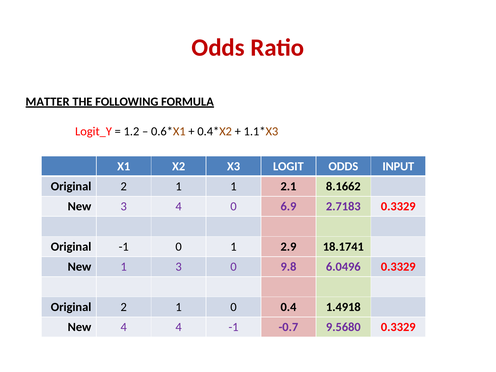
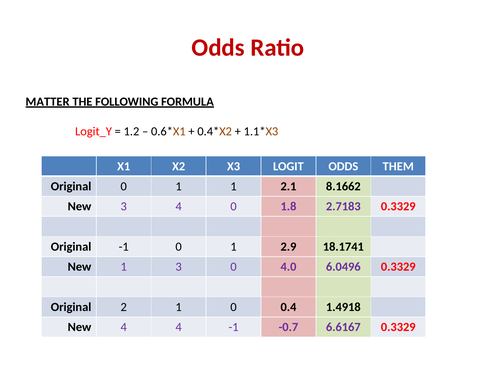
INPUT: INPUT -> THEM
2 at (124, 186): 2 -> 0
6.9: 6.9 -> 1.8
9.8: 9.8 -> 4.0
9.5680: 9.5680 -> 6.6167
